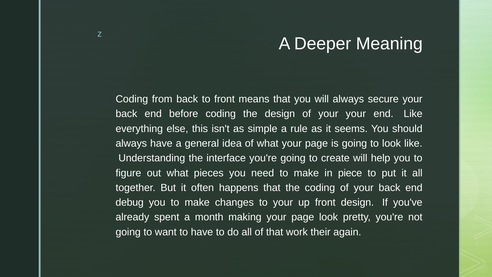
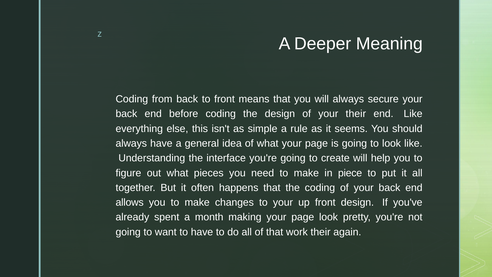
your your: your -> their
debug: debug -> allows
